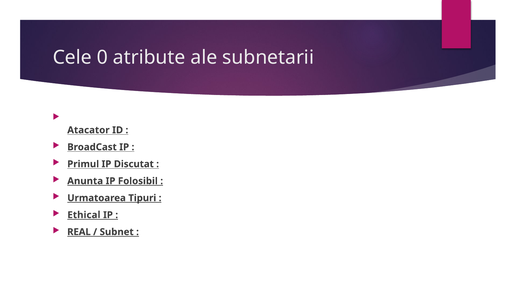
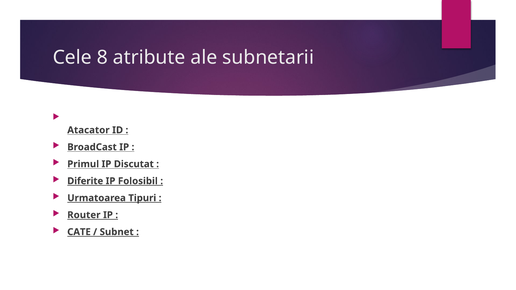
0: 0 -> 8
Anunta: Anunta -> Diferite
Ethical: Ethical -> Router
REAL: REAL -> CATE
